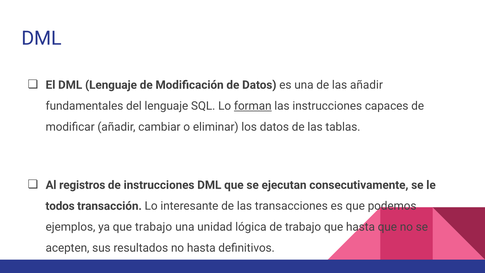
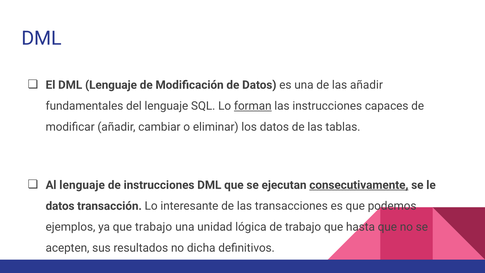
Al registros: registros -> lenguaje
consecutivamente underline: none -> present
todos at (60, 206): todos -> datos
no hasta: hasta -> dicha
